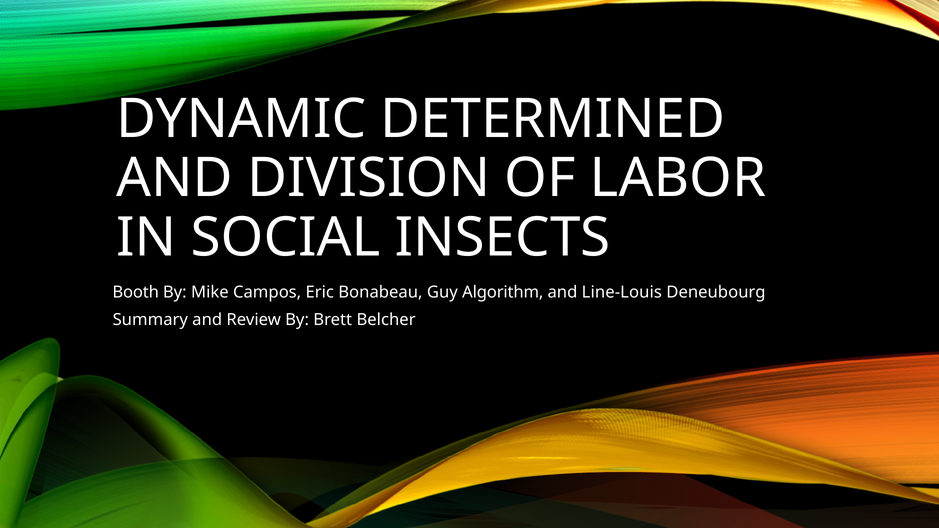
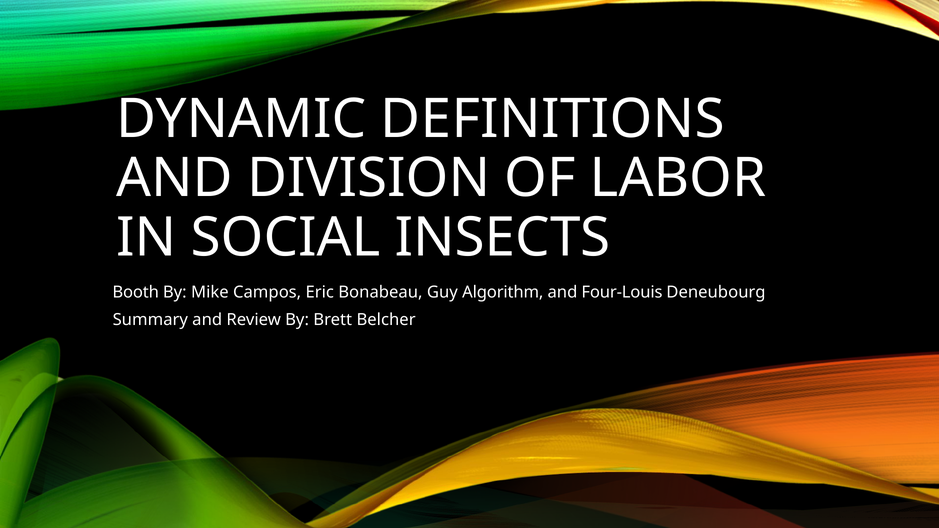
DETERMINED: DETERMINED -> DEFINITIONS
Line-Louis: Line-Louis -> Four-Louis
